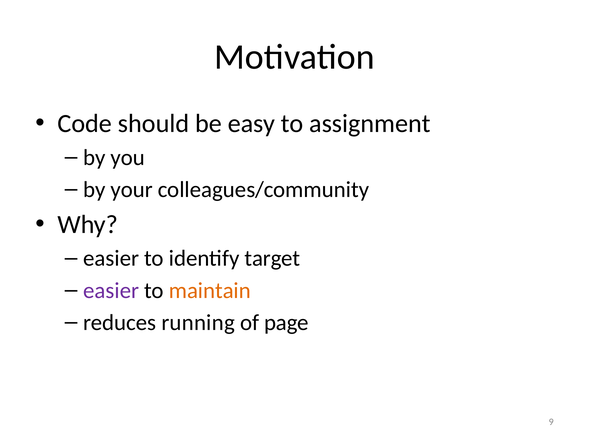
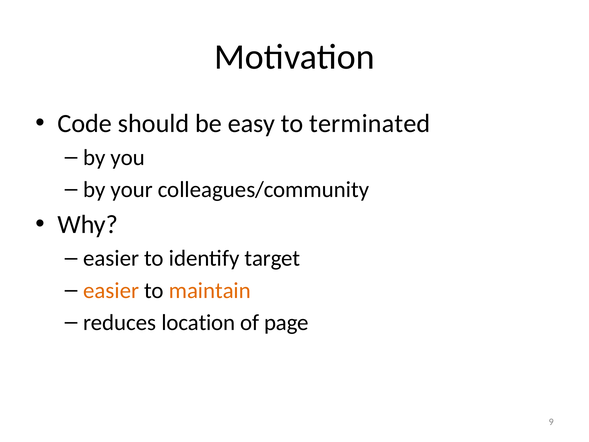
assignment: assignment -> terminated
easier at (111, 290) colour: purple -> orange
running: running -> location
